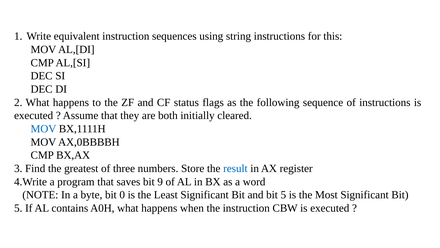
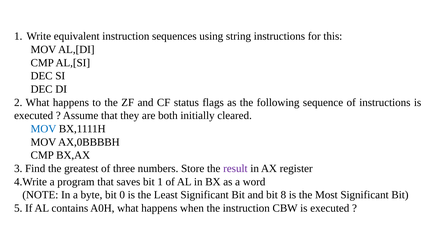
result colour: blue -> purple
bit 9: 9 -> 1
and bit 5: 5 -> 8
